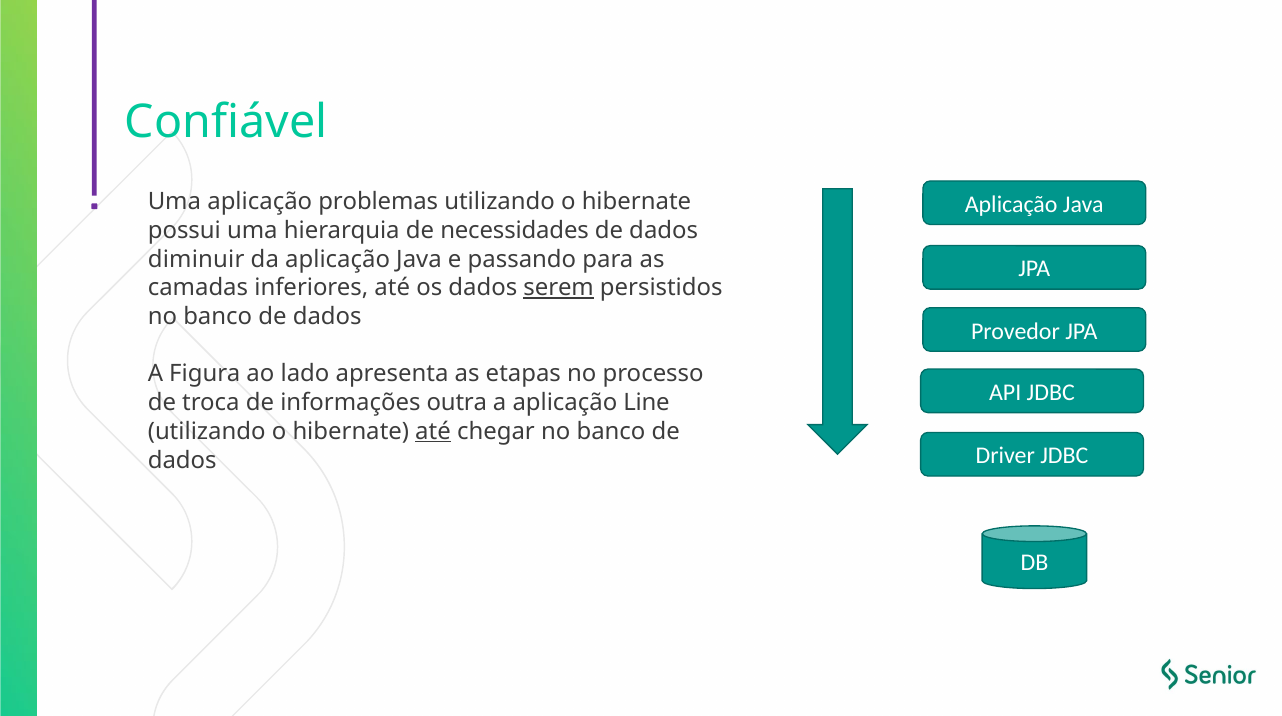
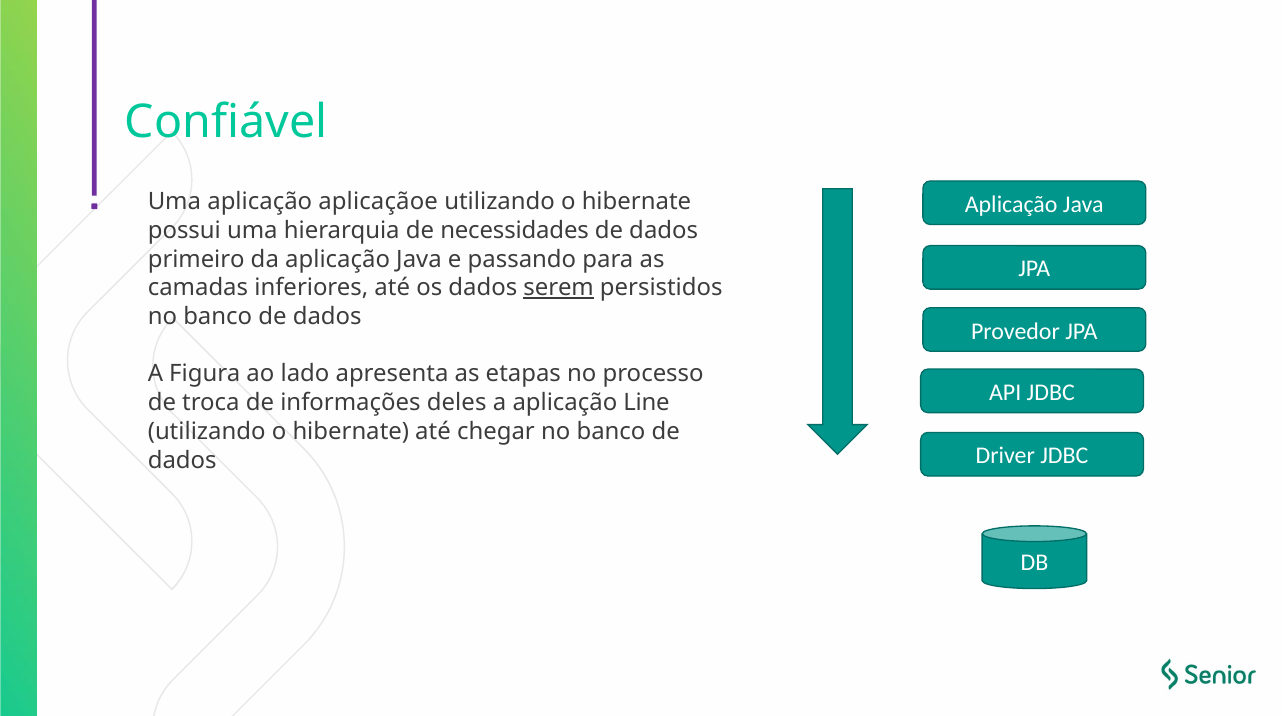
problemas: problemas -> aplicaçãoe
diminuir: diminuir -> primeiro
outra: outra -> deles
até at (433, 432) underline: present -> none
